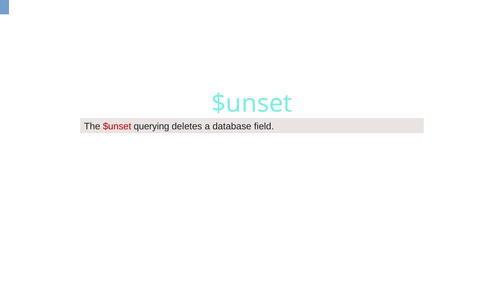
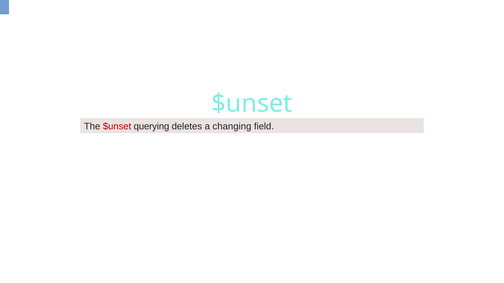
database: database -> changing
